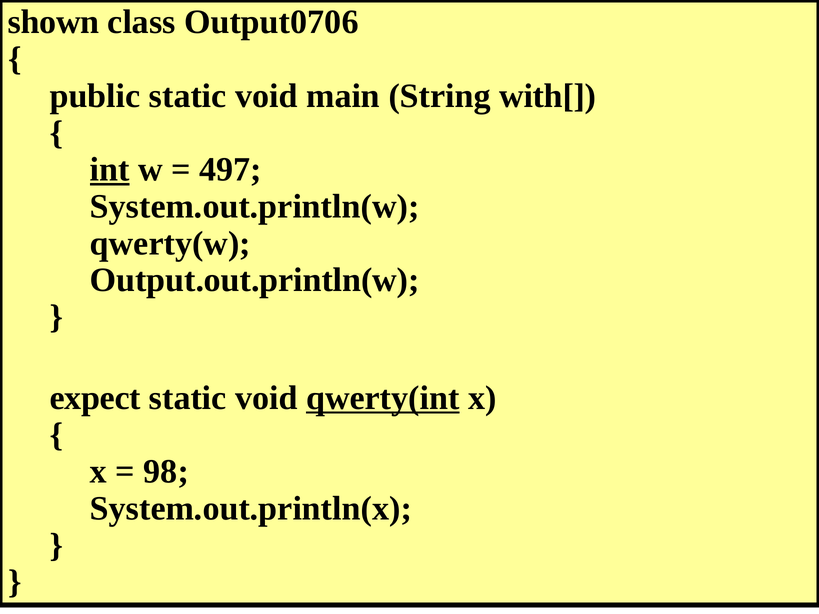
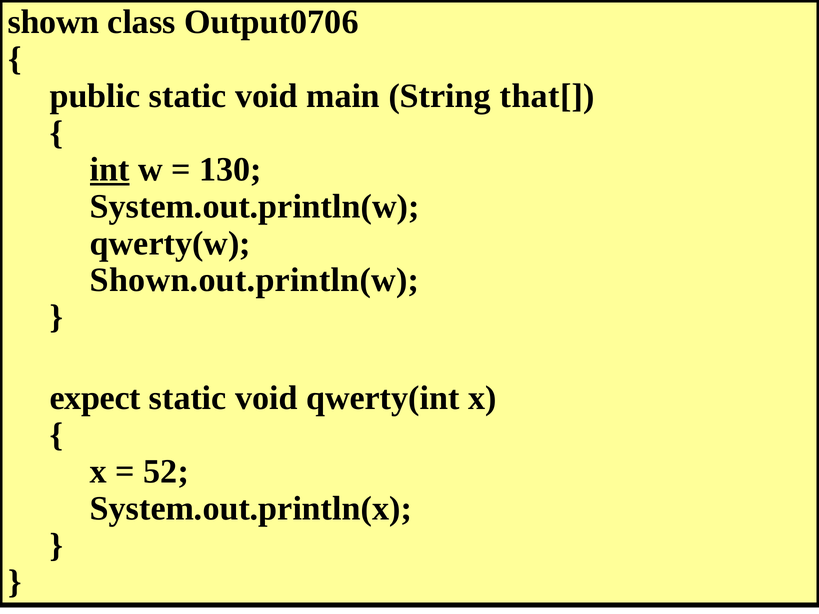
with[: with[ -> that[
497: 497 -> 130
Output.out.println(w: Output.out.println(w -> Shown.out.println(w
qwerty(int underline: present -> none
98: 98 -> 52
